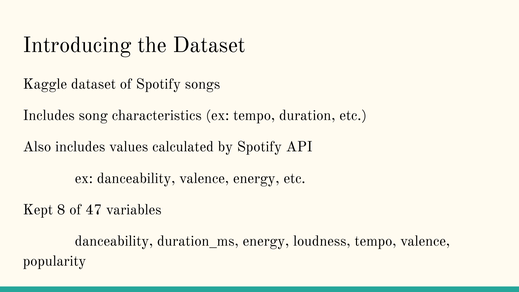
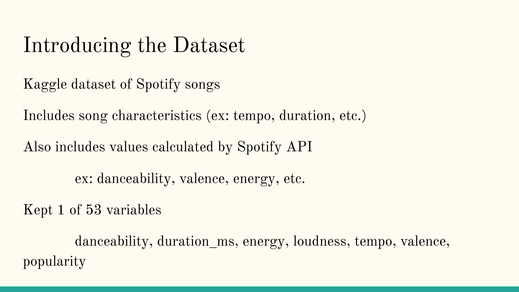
8: 8 -> 1
47: 47 -> 53
